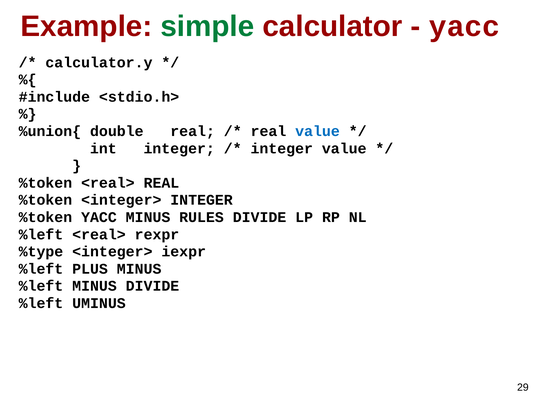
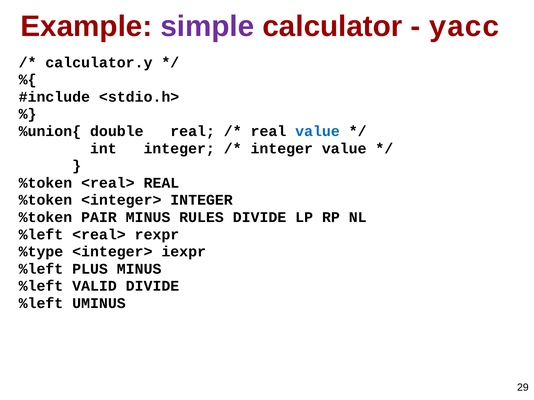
simple colour: green -> purple
%token YACC: YACC -> PAIR
%left MINUS: MINUS -> VALID
